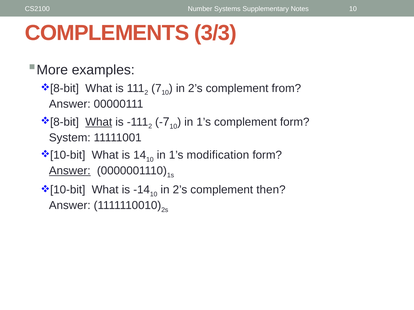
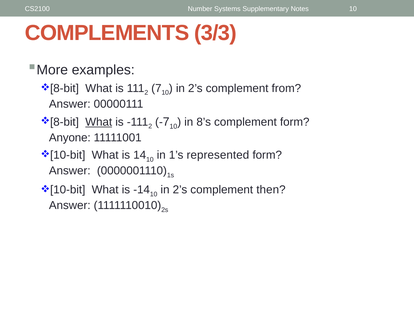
1’s at (204, 122): 1’s -> 8’s
System: System -> Anyone
modification: modification -> represented
Answer at (70, 171) underline: present -> none
